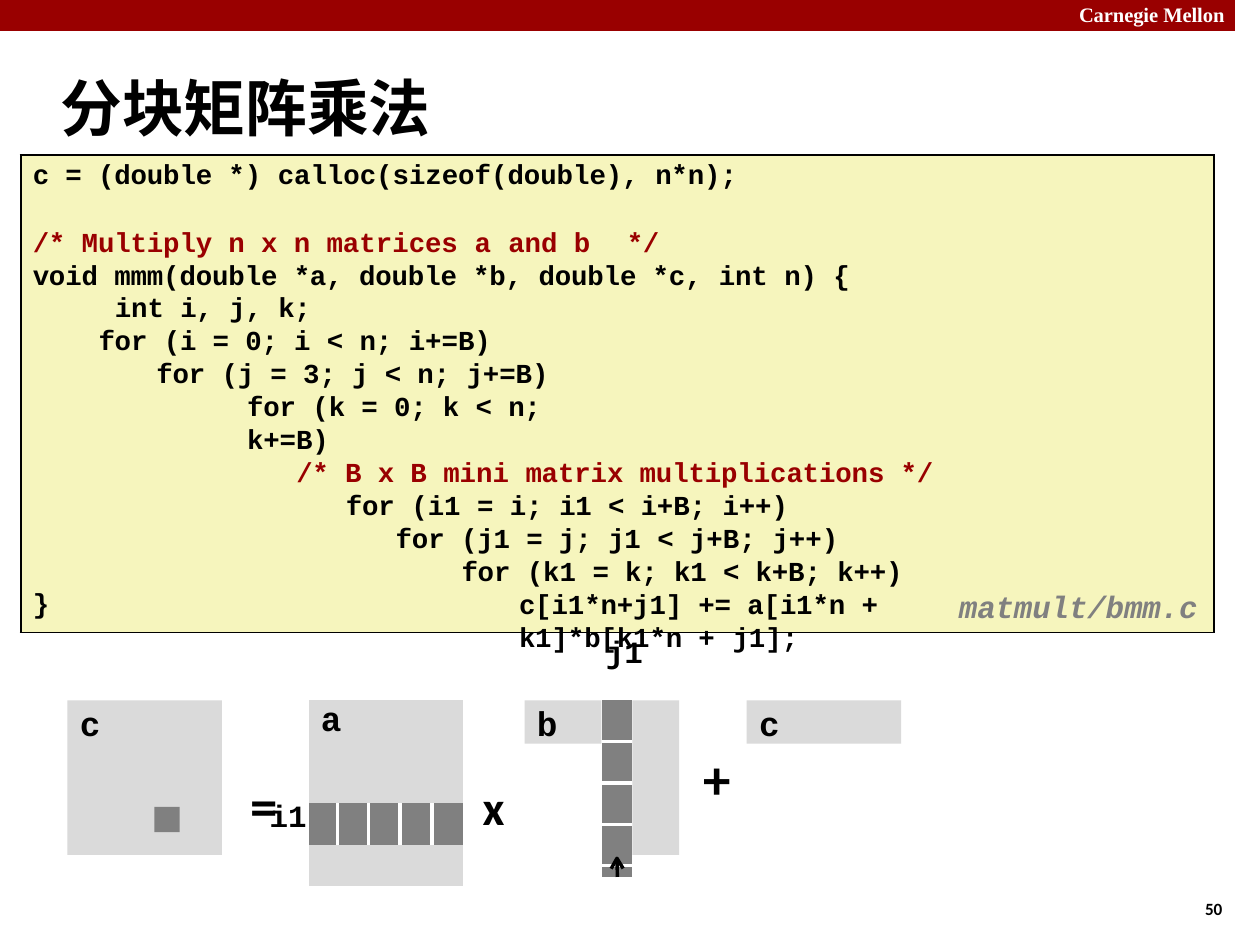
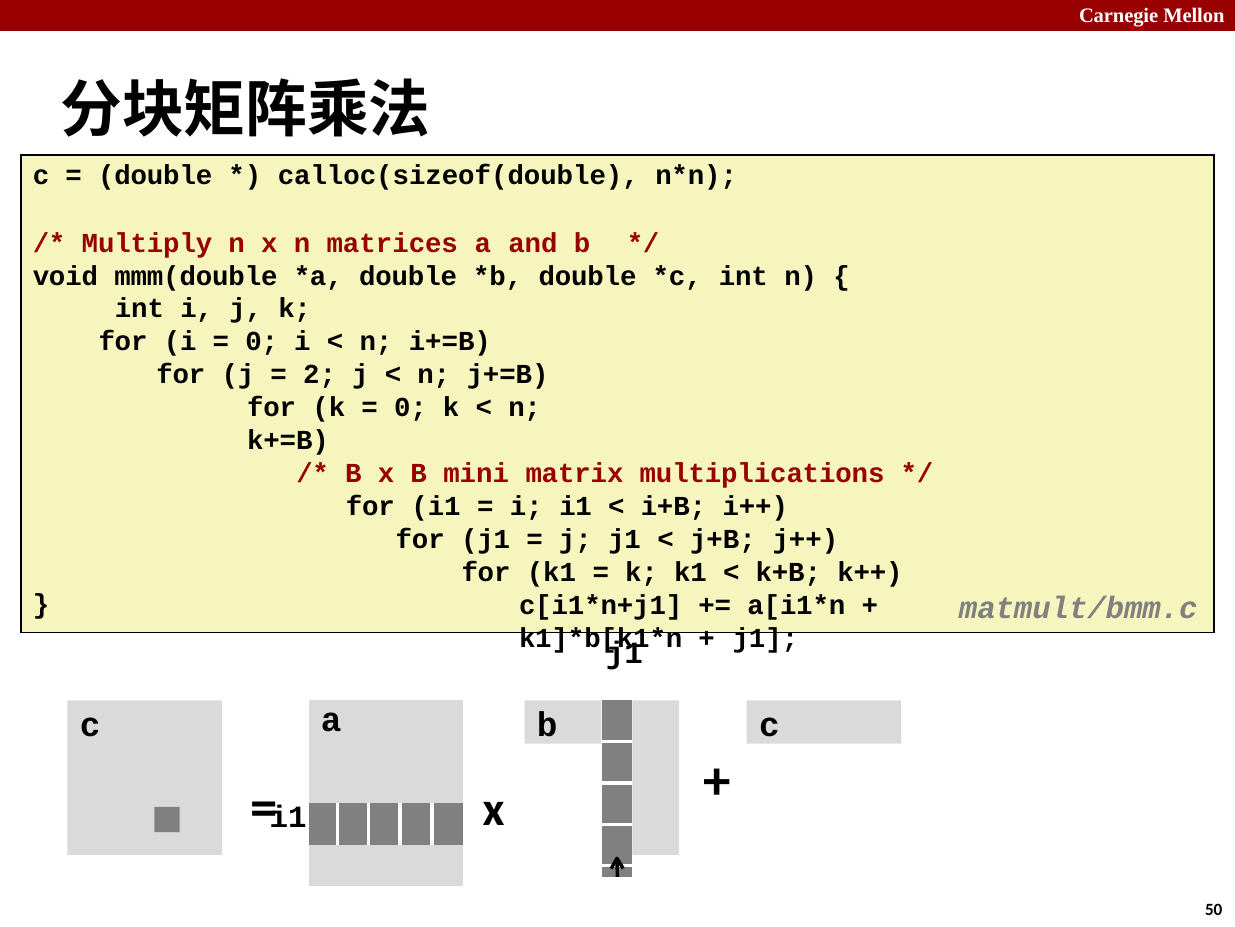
3: 3 -> 2
